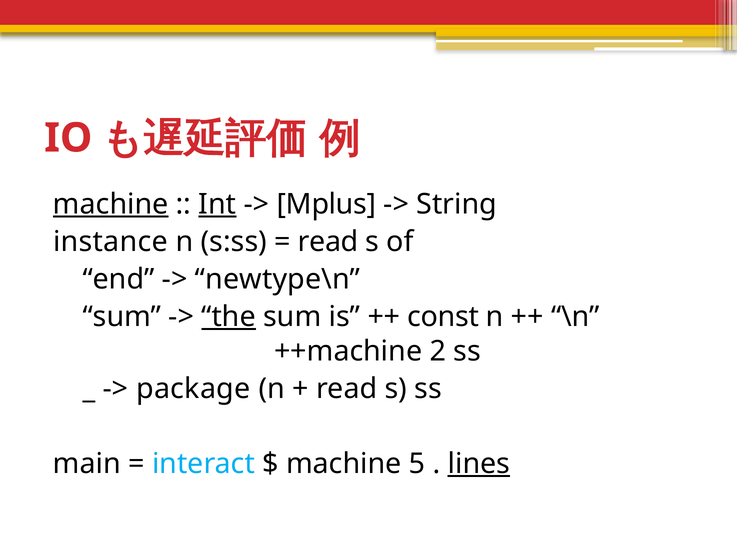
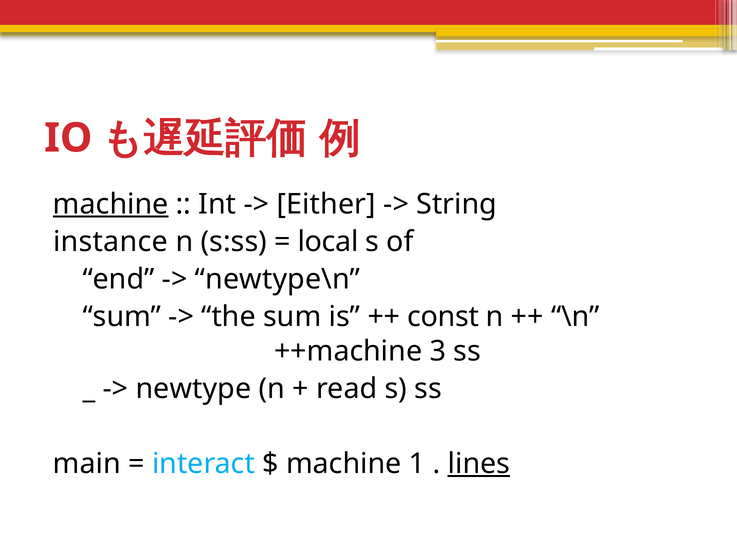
Int underline: present -> none
Mplus: Mplus -> Either
read at (328, 242): read -> local
the underline: present -> none
2: 2 -> 3
package: package -> newtype
5: 5 -> 1
